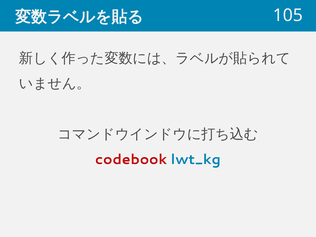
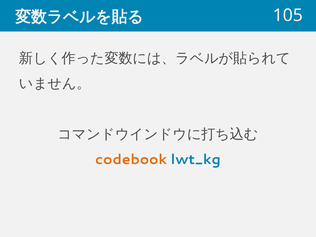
codebook colour: red -> orange
